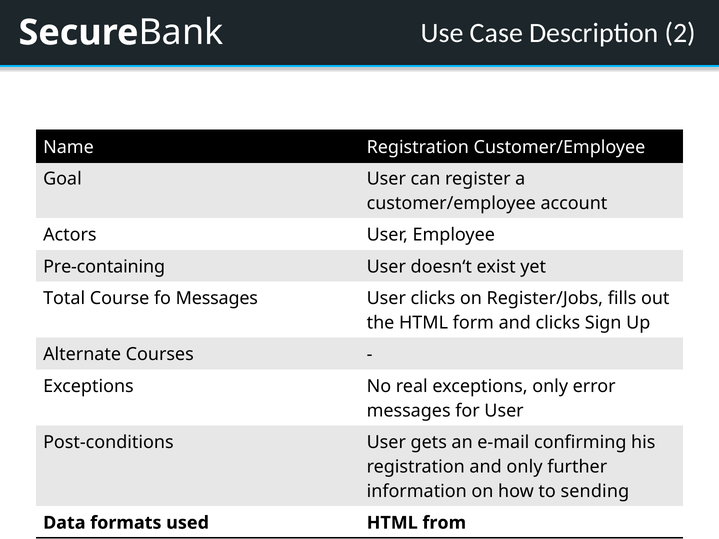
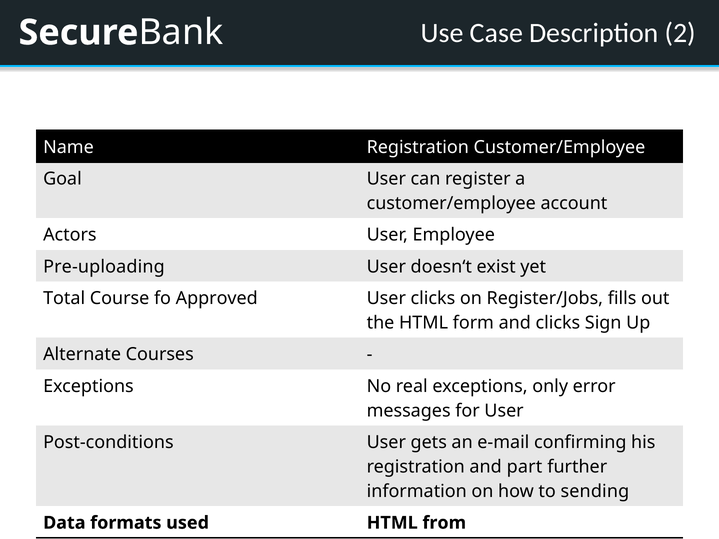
Pre-containing: Pre-containing -> Pre-uploading
fo Messages: Messages -> Approved
and only: only -> part
